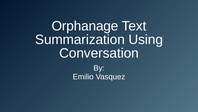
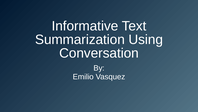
Orphanage: Orphanage -> Informative
